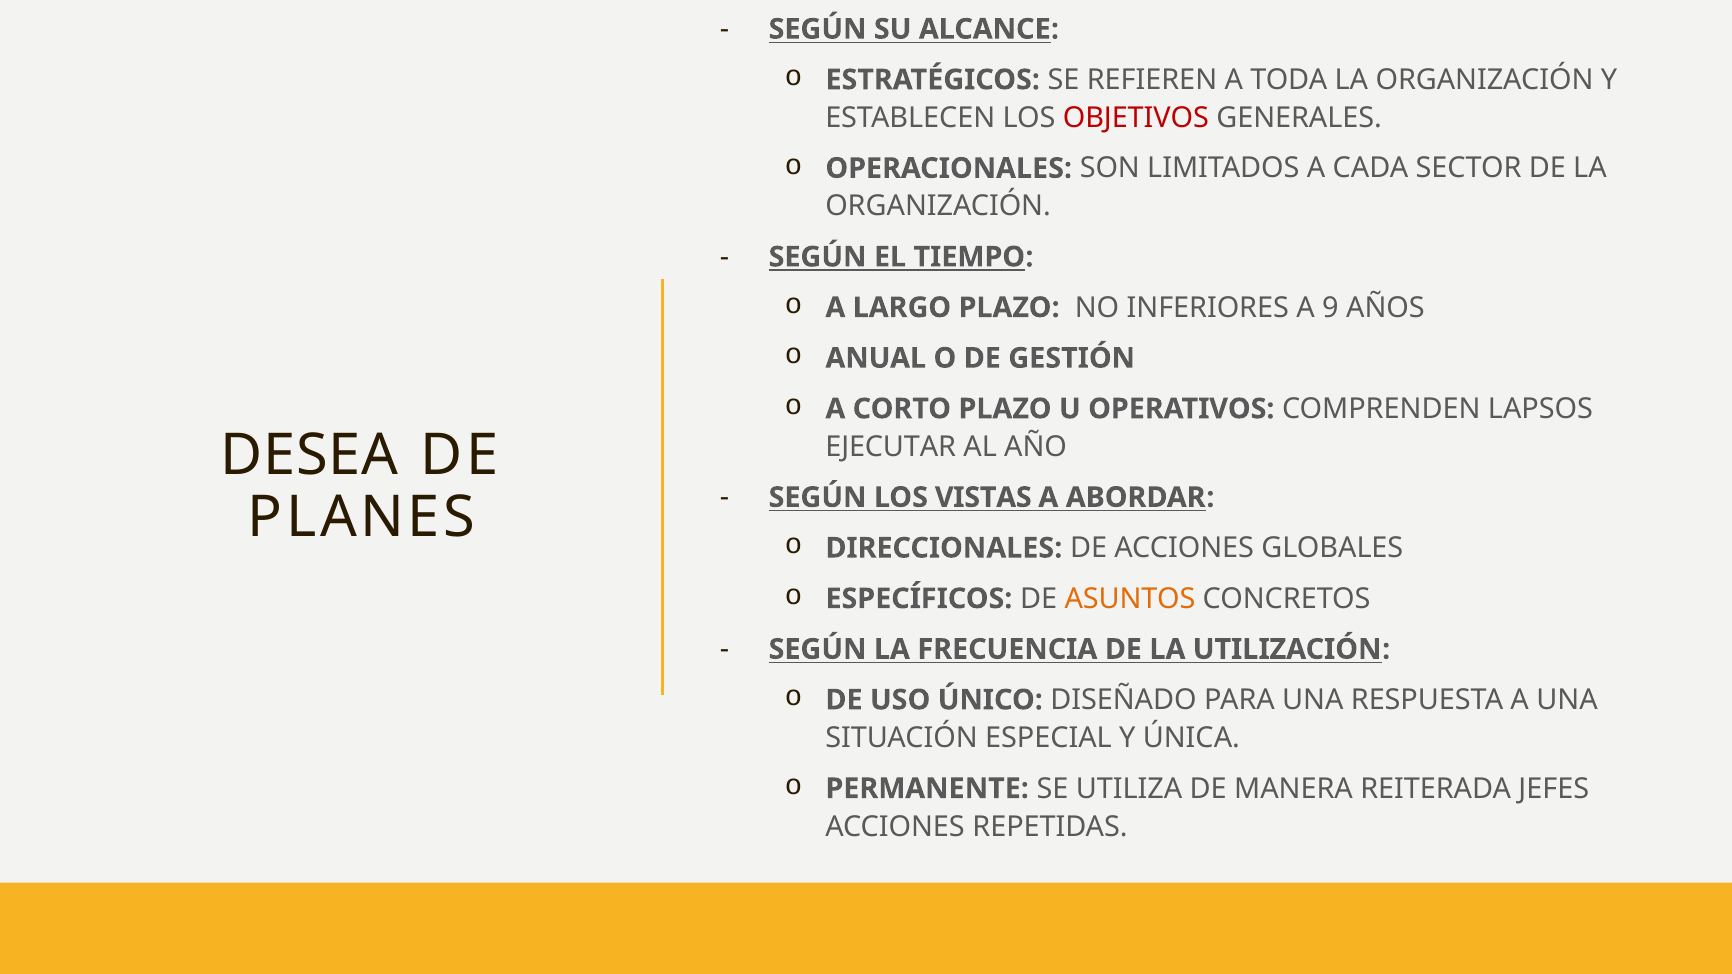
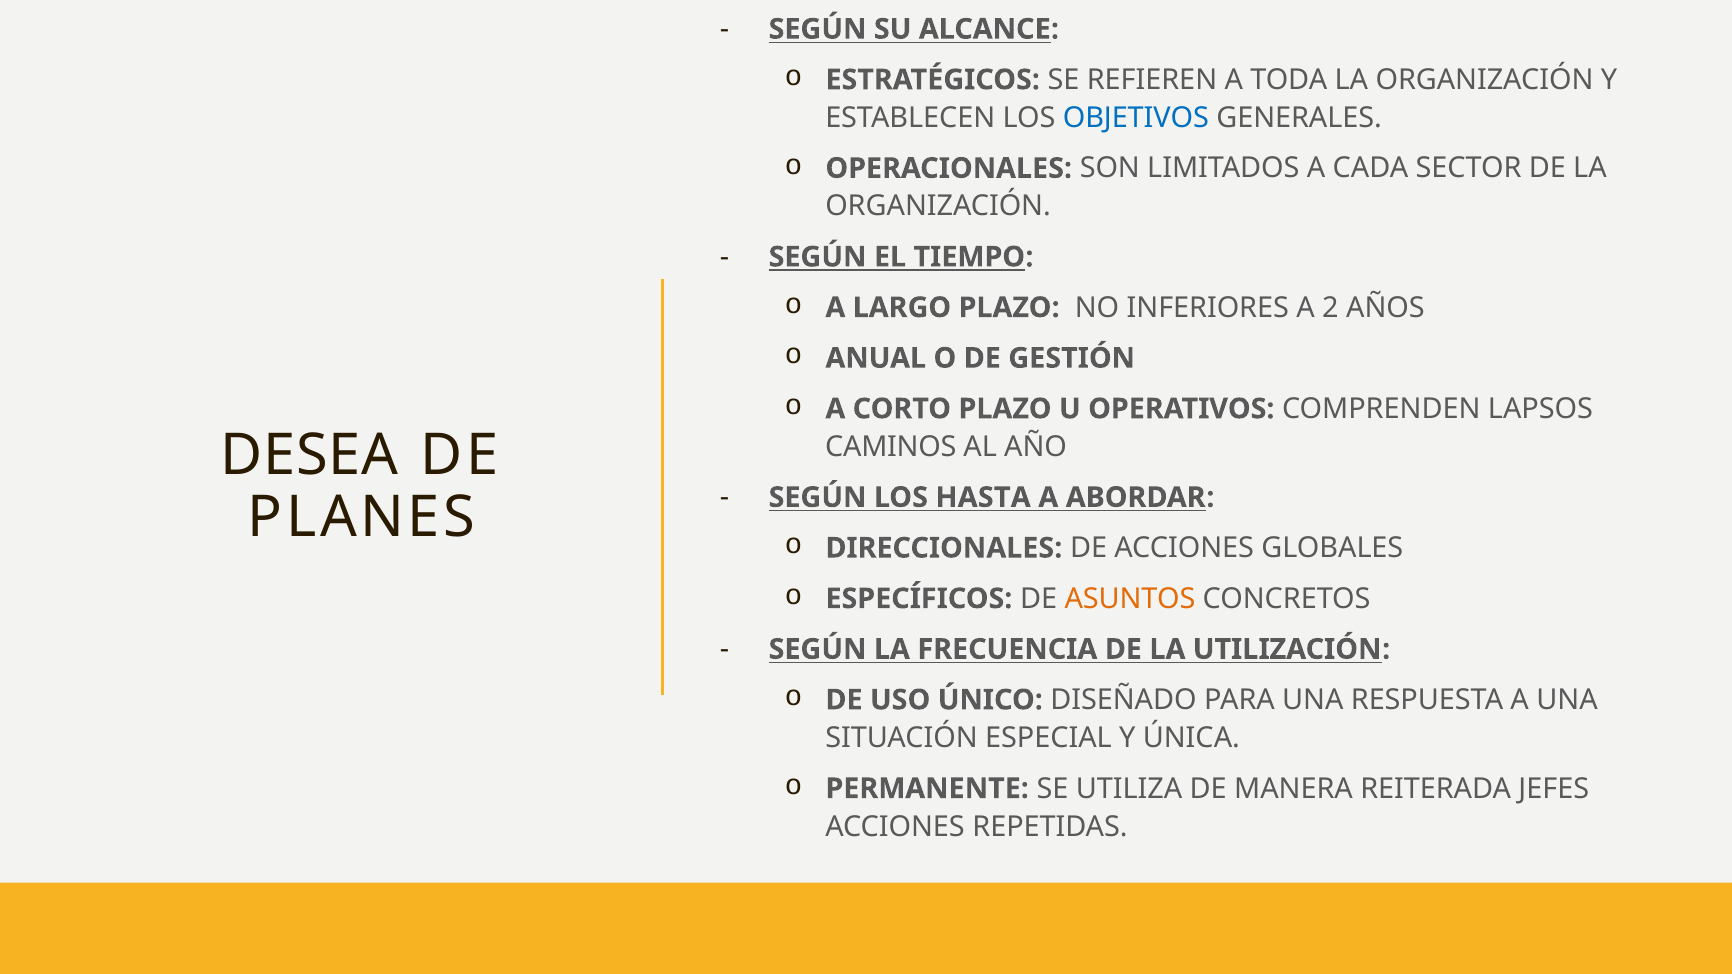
OBJETIVOS colour: red -> blue
9: 9 -> 2
EJECUTAR: EJECUTAR -> CAMINOS
VISTAS: VISTAS -> HASTA
